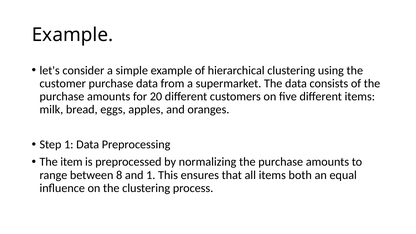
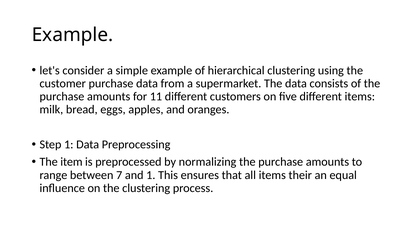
20: 20 -> 11
8: 8 -> 7
both: both -> their
